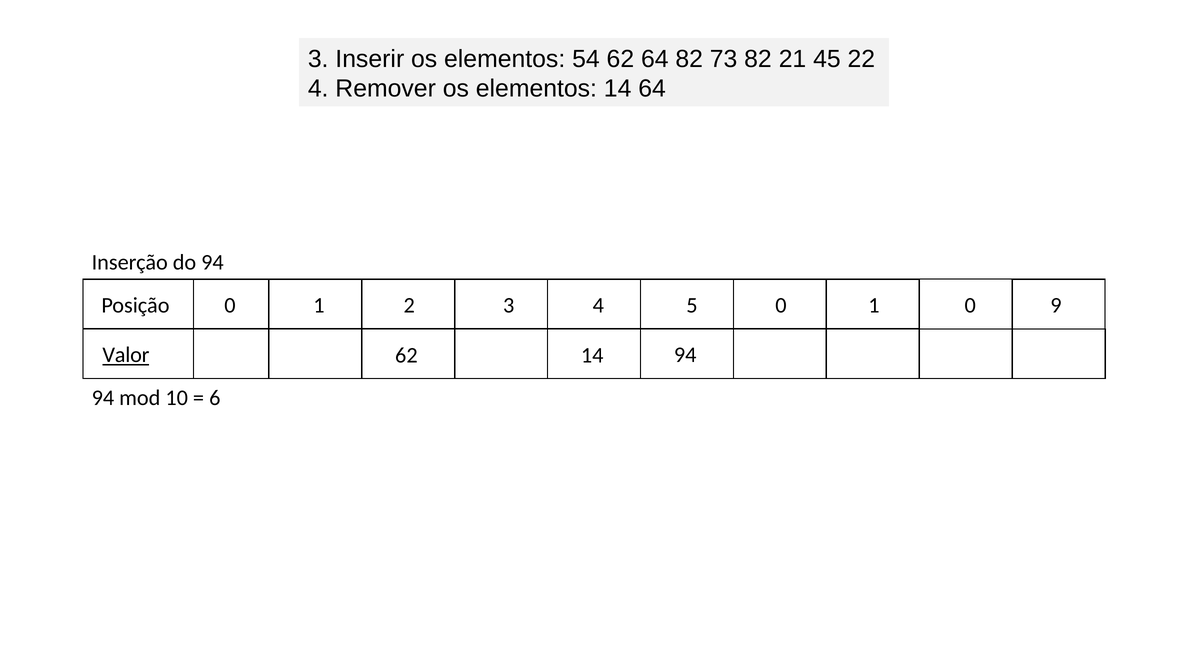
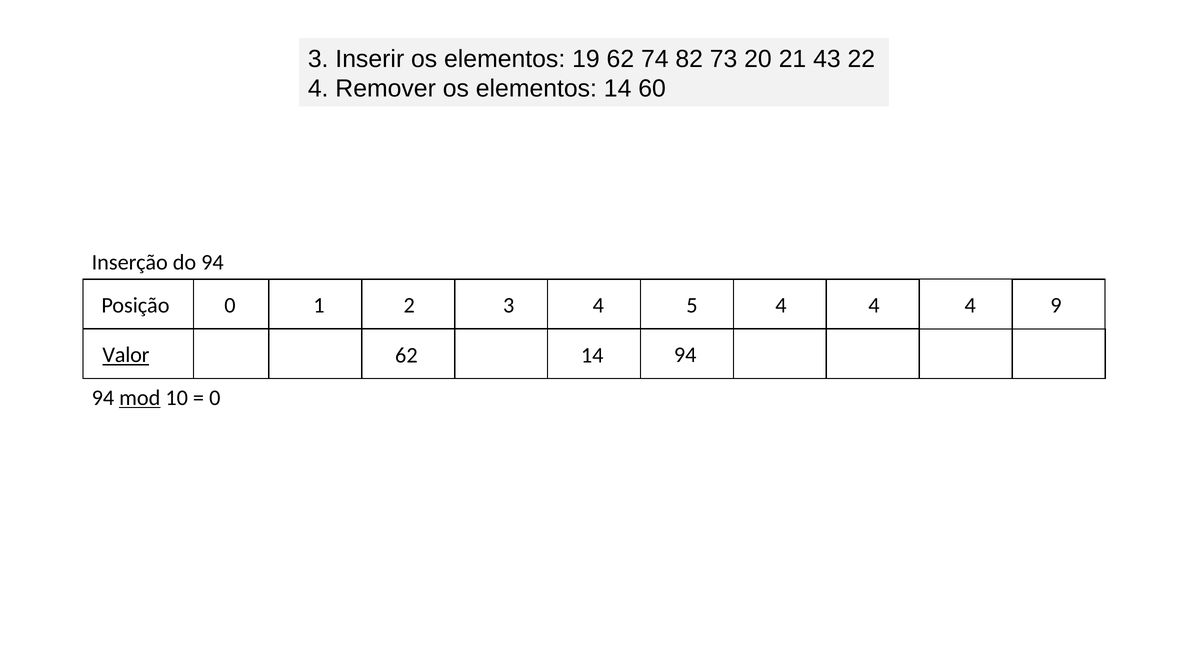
54: 54 -> 19
62 64: 64 -> 74
73 82: 82 -> 20
45: 45 -> 43
14 64: 64 -> 60
0 1: 1 -> 4
5 0: 0 -> 4
1 0: 0 -> 4
mod underline: none -> present
6 at (215, 397): 6 -> 0
